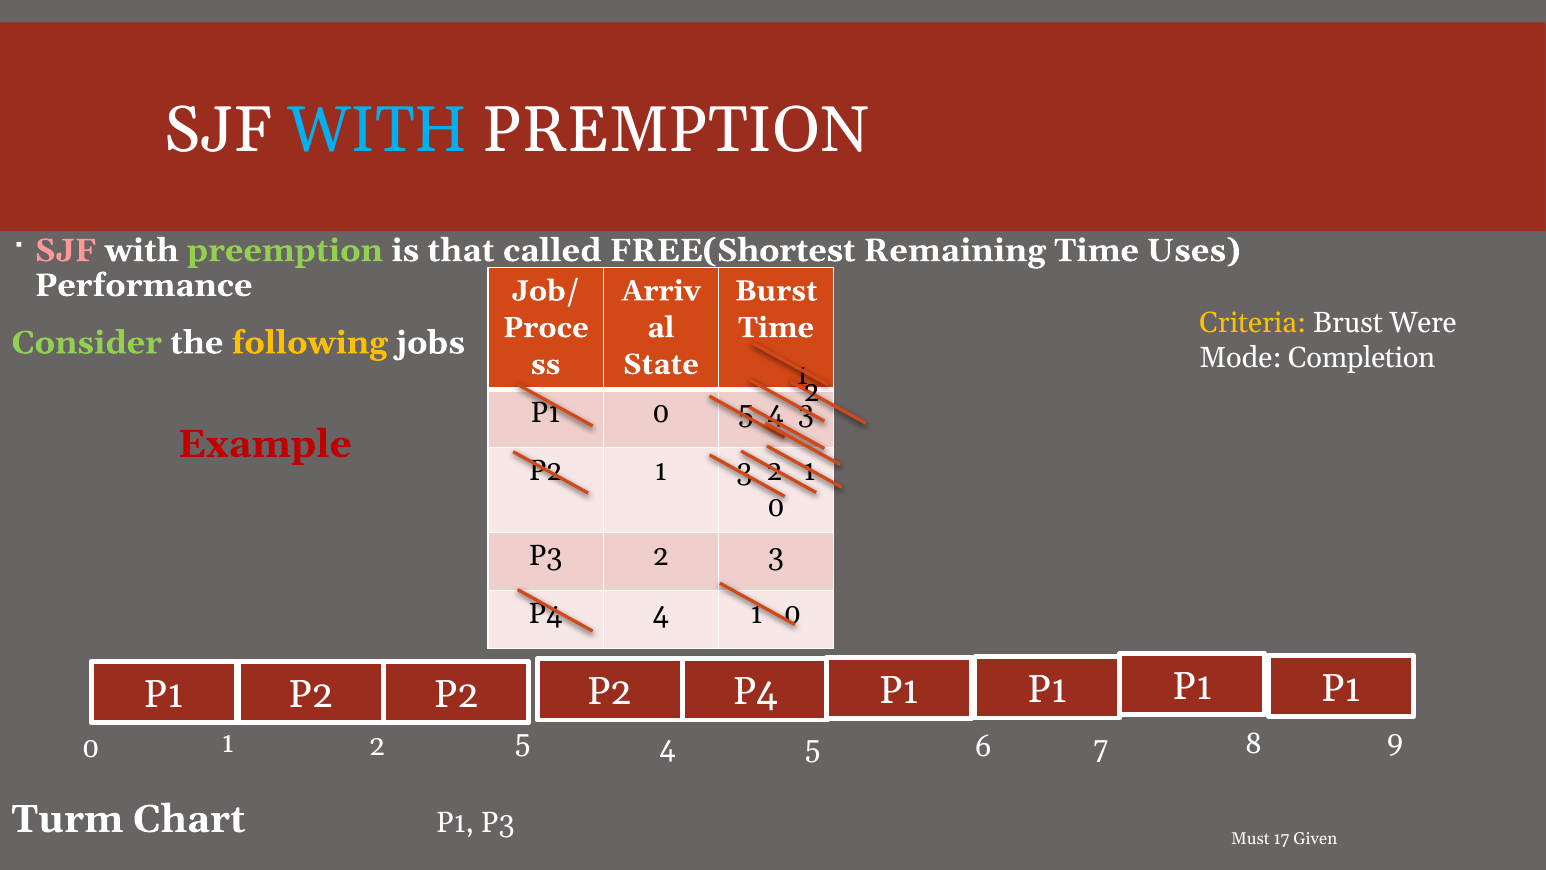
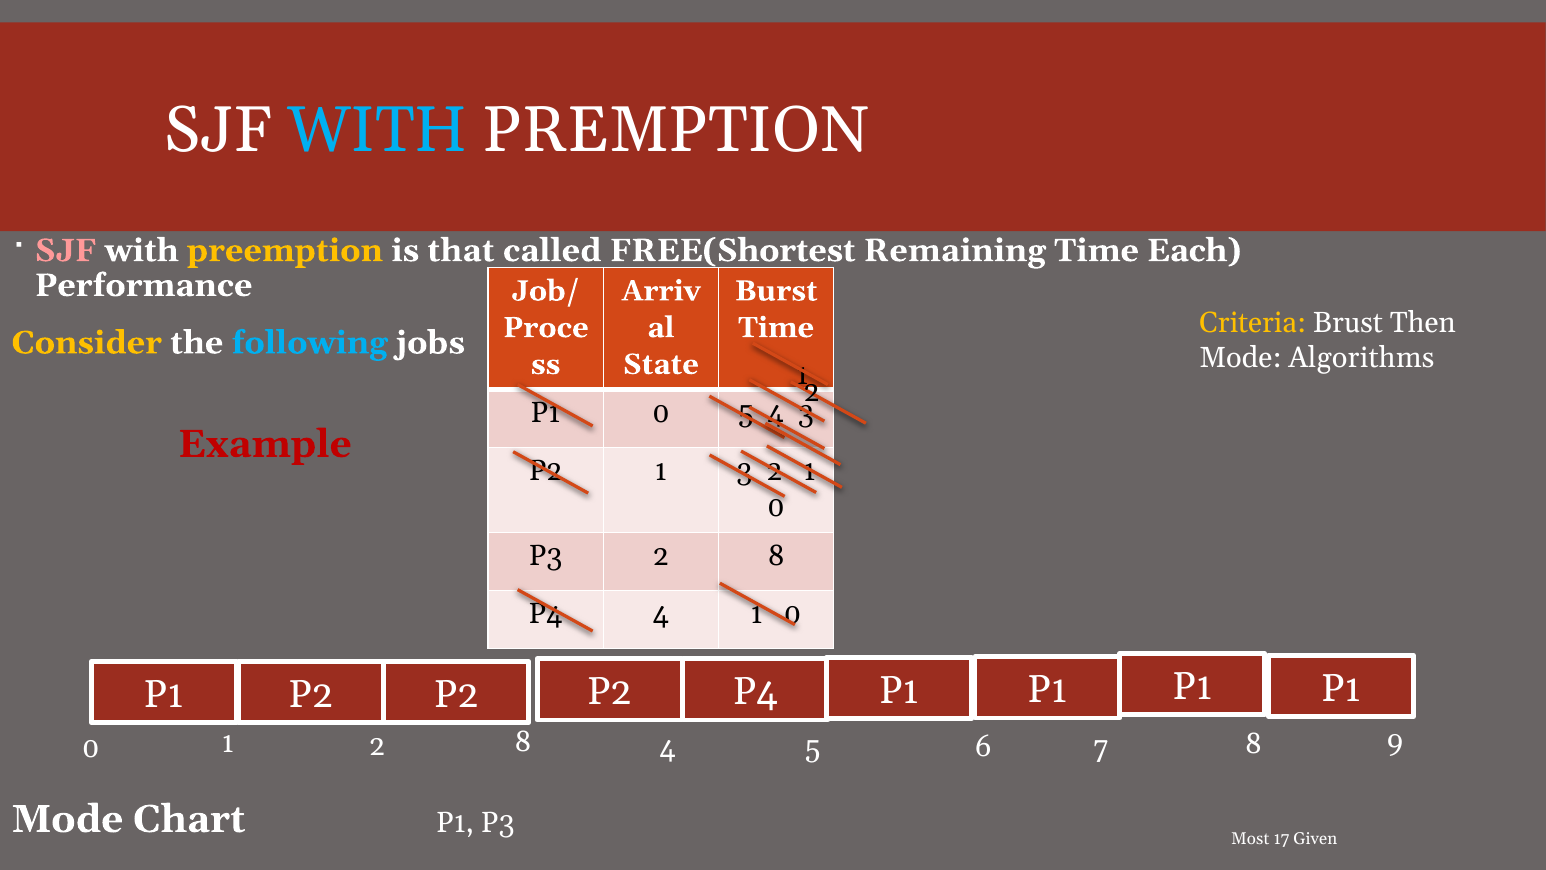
preemption colour: light green -> yellow
Uses: Uses -> Each
Were: Were -> Then
Consider colour: light green -> yellow
following colour: yellow -> light blue
Completion: Completion -> Algorithms
P3 2 3: 3 -> 8
1 2 5: 5 -> 8
Turm at (67, 819): Turm -> Mode
Must: Must -> Most
